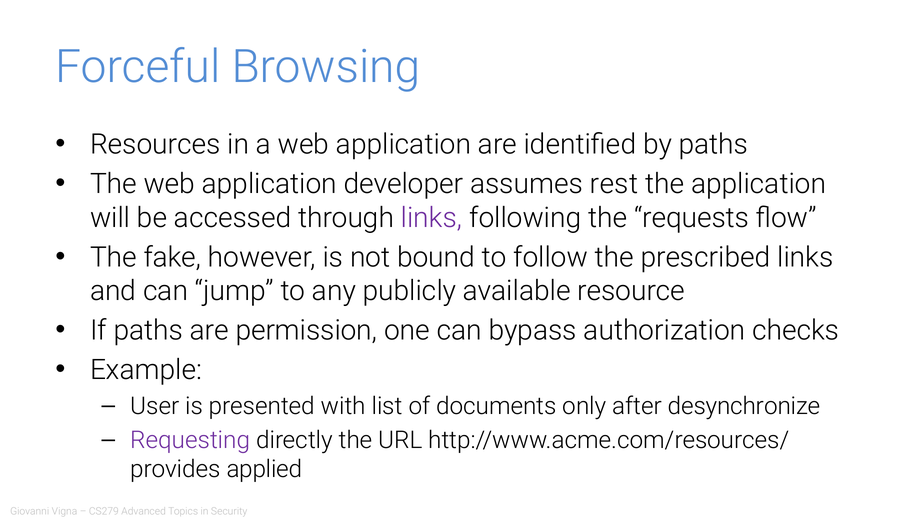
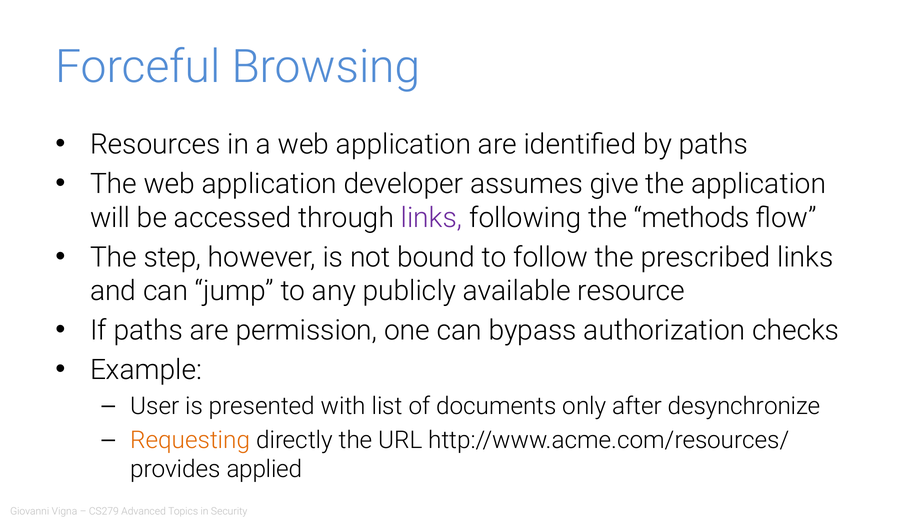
rest: rest -> give
requests: requests -> methods
fake: fake -> step
Requesting colour: purple -> orange
